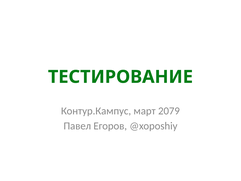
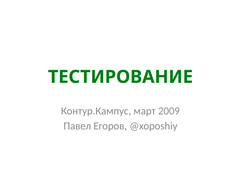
2079: 2079 -> 2009
